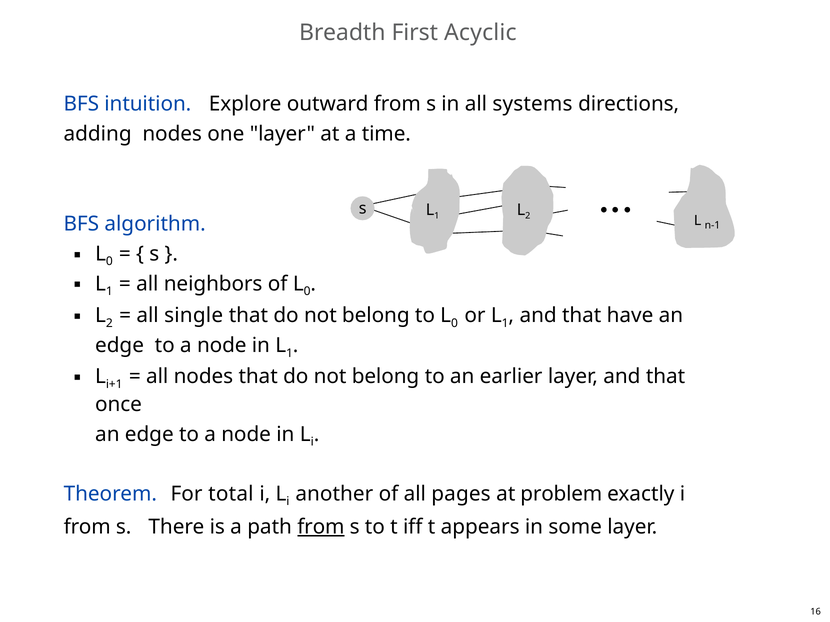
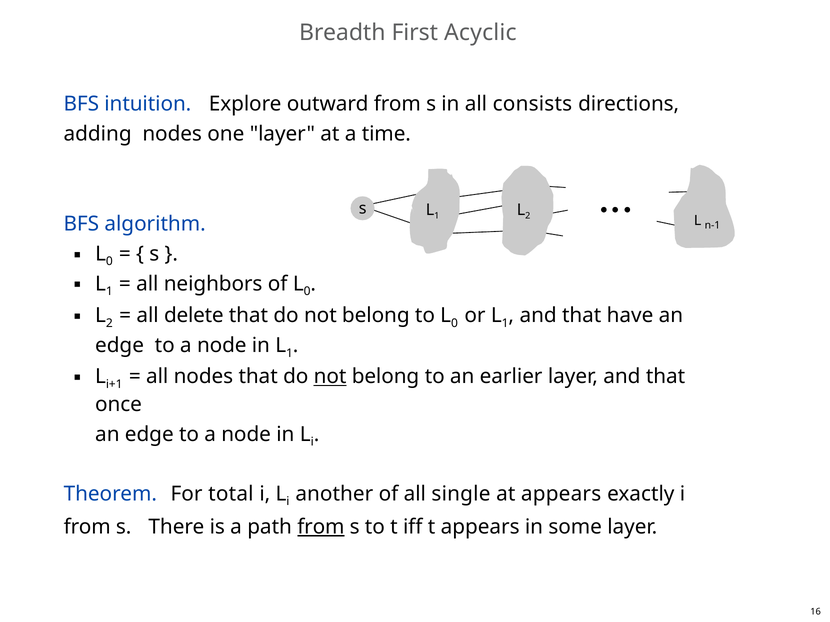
systems: systems -> consists
single: single -> delete
not at (330, 377) underline: none -> present
pages: pages -> single
at problem: problem -> appears
